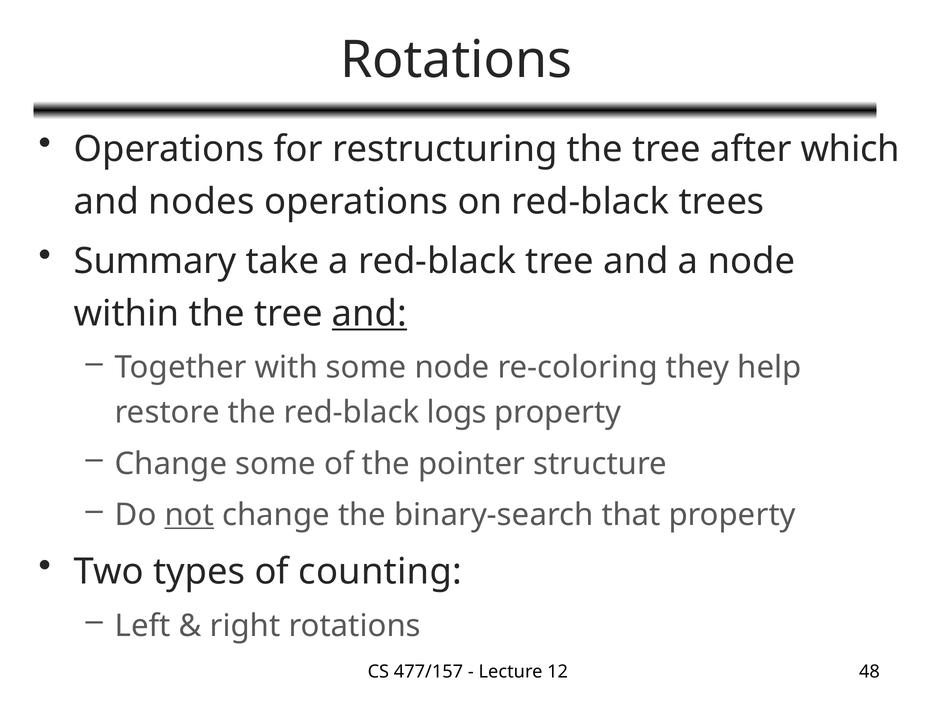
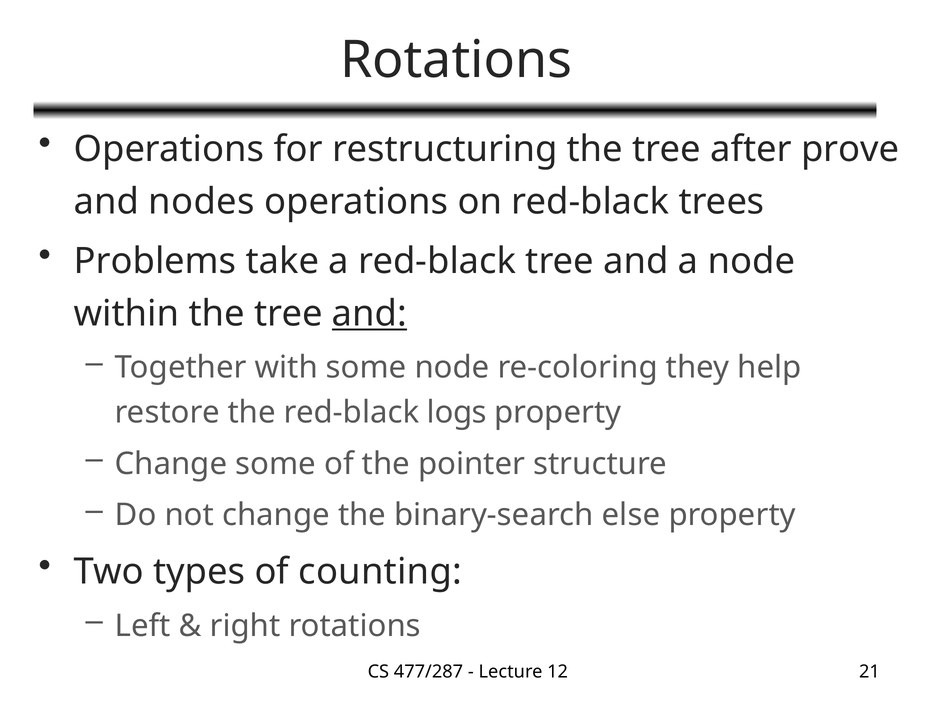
which: which -> prove
Summary: Summary -> Problems
not underline: present -> none
that: that -> else
477/157: 477/157 -> 477/287
48: 48 -> 21
